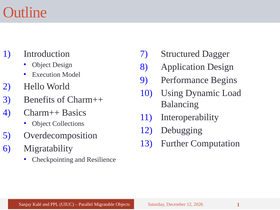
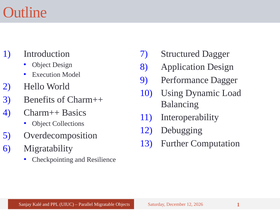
Performance Begins: Begins -> Dagger
